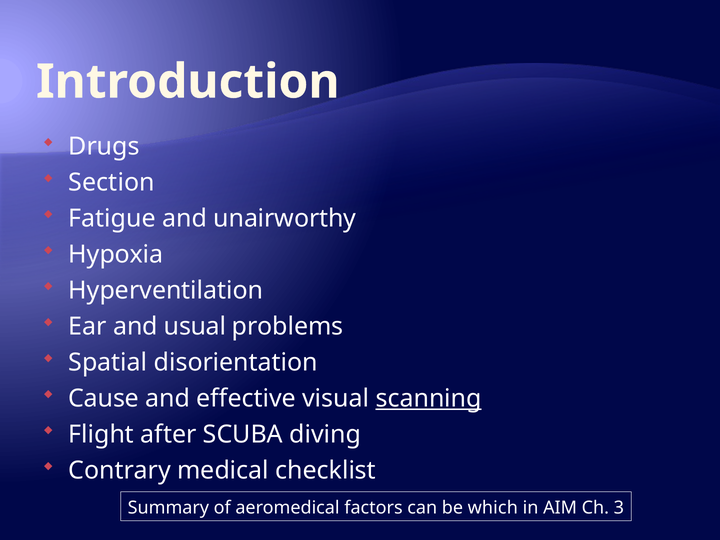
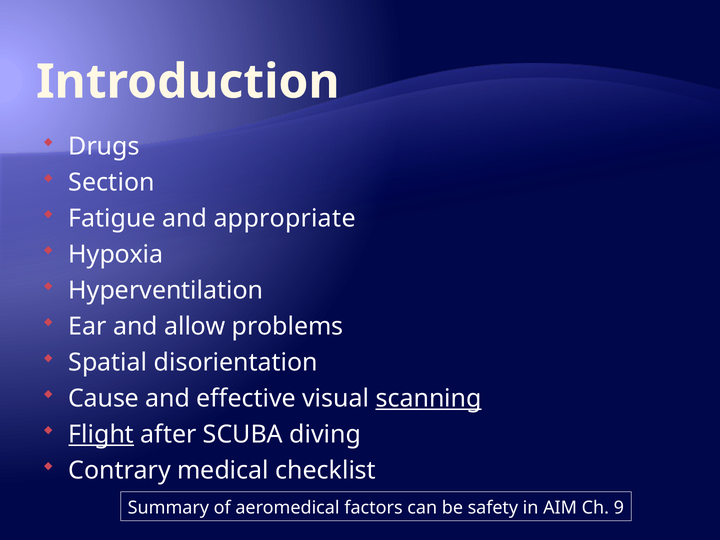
unairworthy: unairworthy -> appropriate
usual: usual -> allow
Flight underline: none -> present
which: which -> safety
3: 3 -> 9
